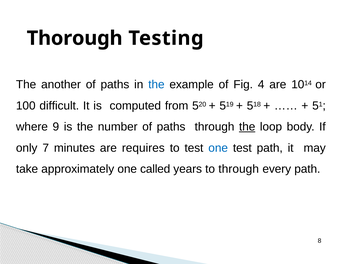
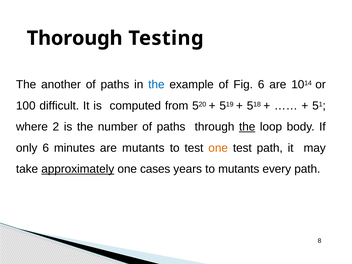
Fig 4: 4 -> 6
9: 9 -> 2
only 7: 7 -> 6
are requires: requires -> mutants
one at (218, 148) colour: blue -> orange
approximately underline: none -> present
called: called -> cases
to through: through -> mutants
